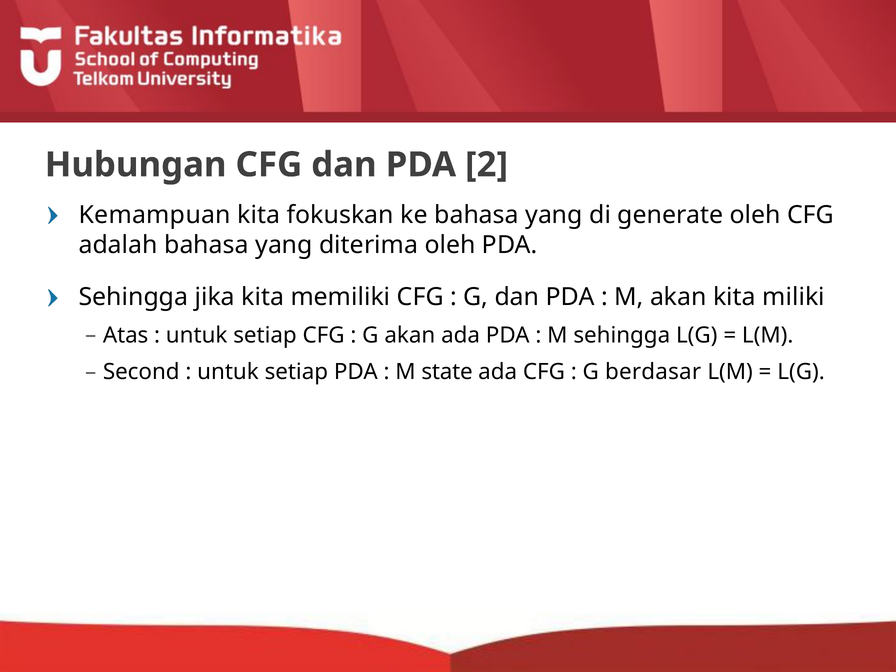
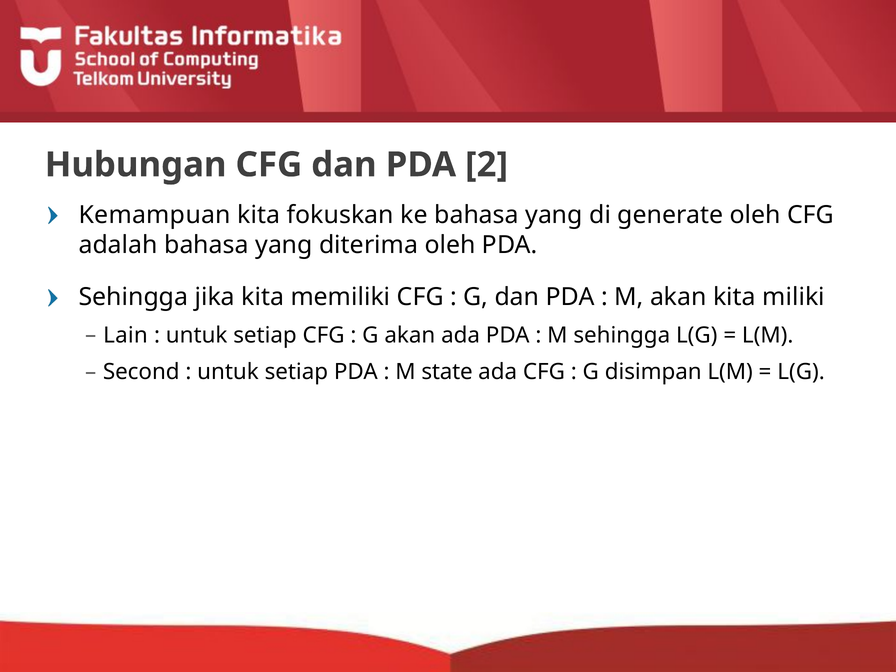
Atas: Atas -> Lain
berdasar: berdasar -> disimpan
